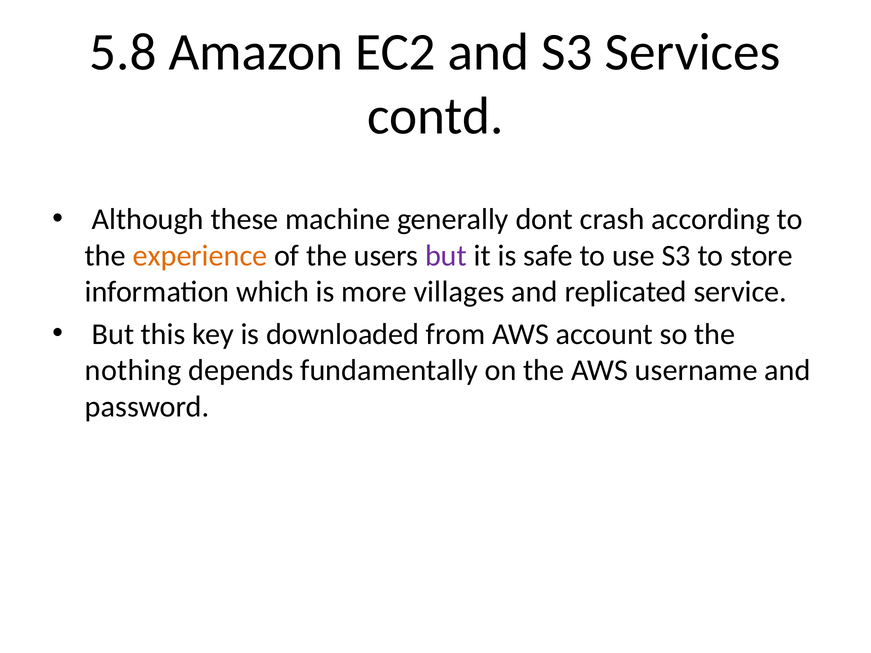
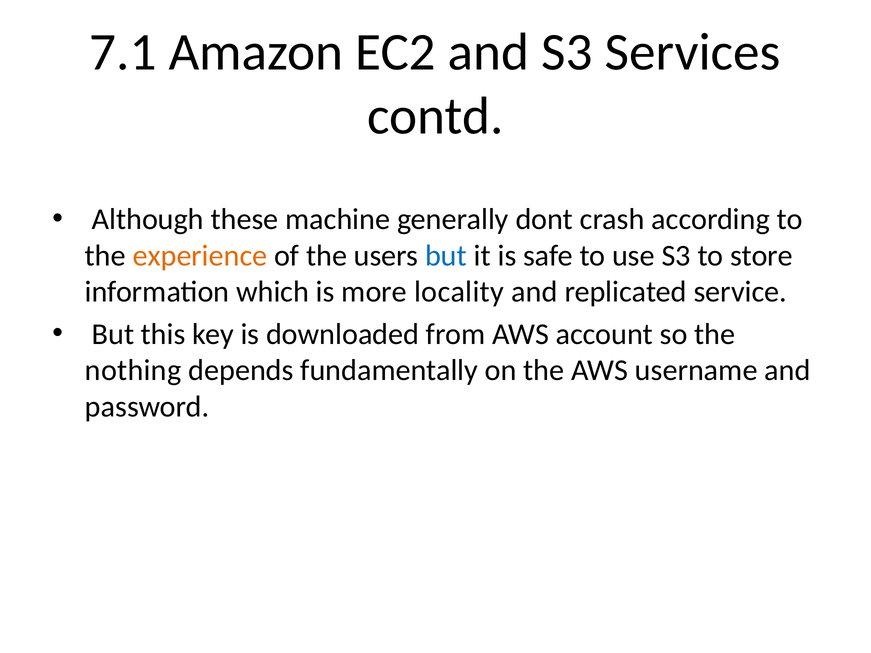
5.8: 5.8 -> 7.1
but at (446, 256) colour: purple -> blue
villages: villages -> locality
